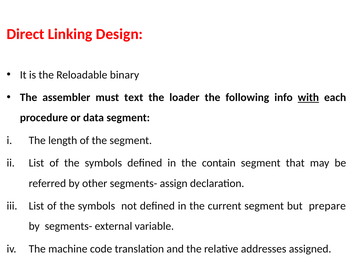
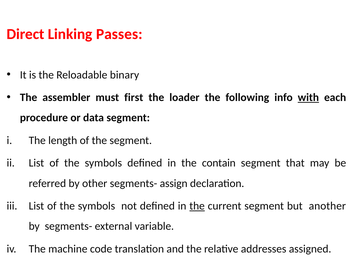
Design: Design -> Passes
text: text -> first
the at (197, 206) underline: none -> present
prepare: prepare -> another
